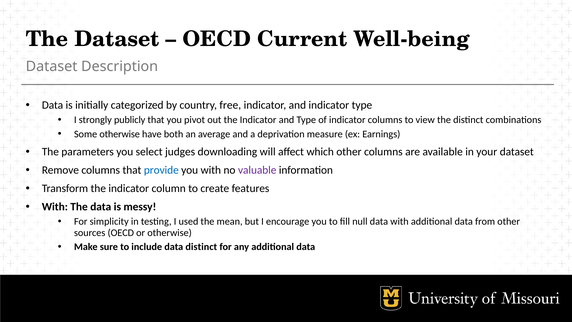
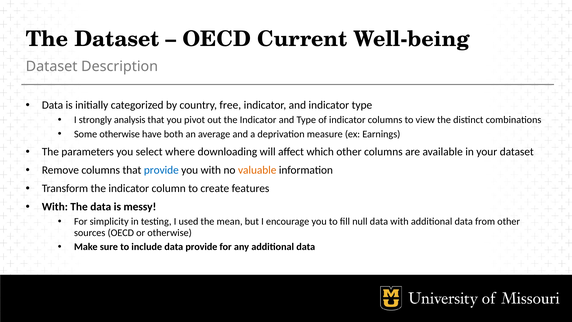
publicly: publicly -> analysis
judges: judges -> where
valuable colour: purple -> orange
data distinct: distinct -> provide
